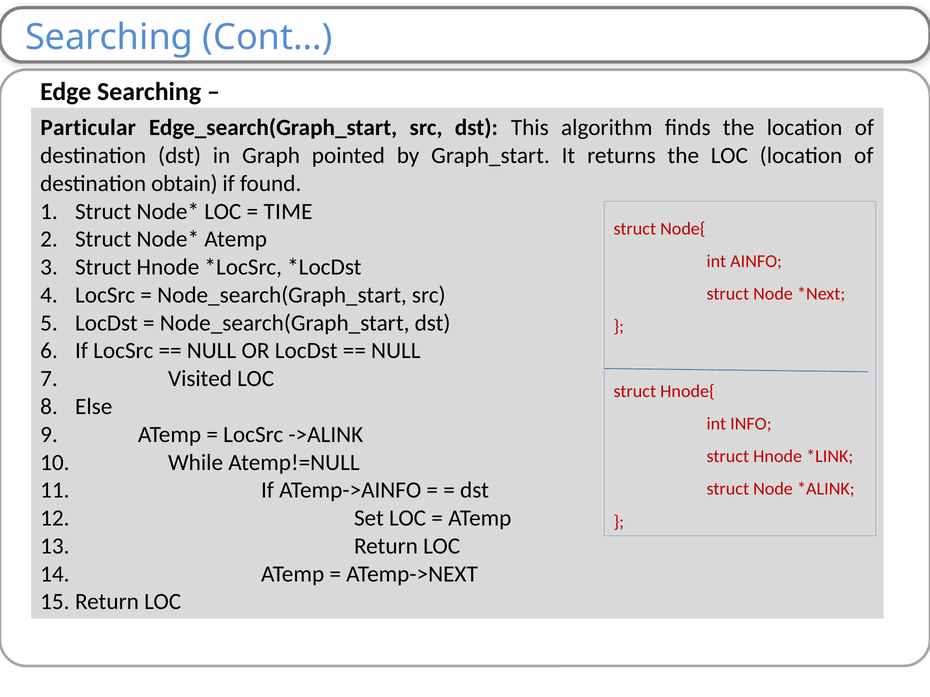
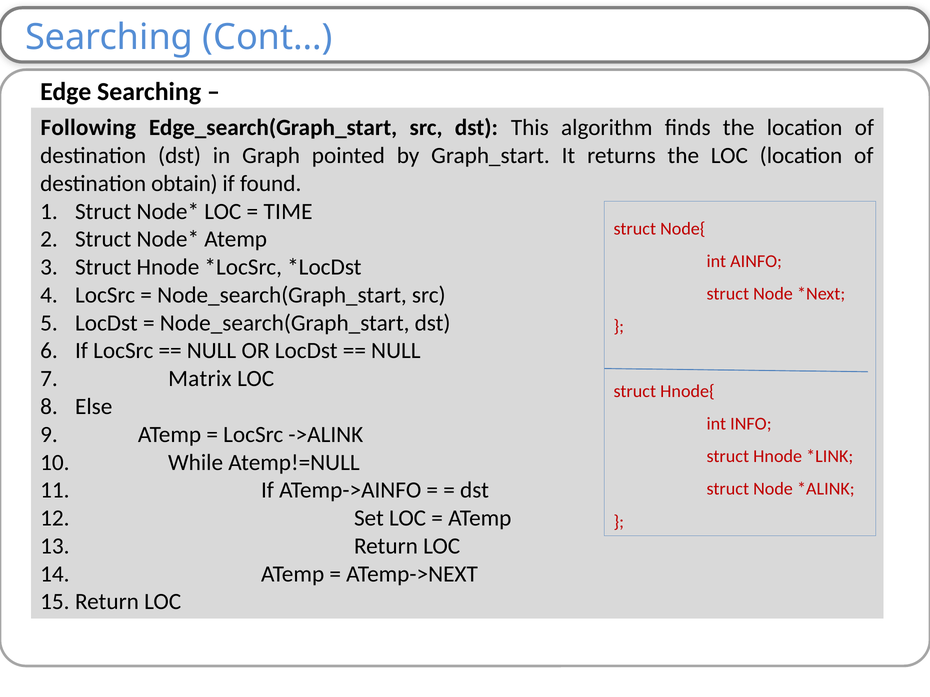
Particular: Particular -> Following
Visited: Visited -> Matrix
